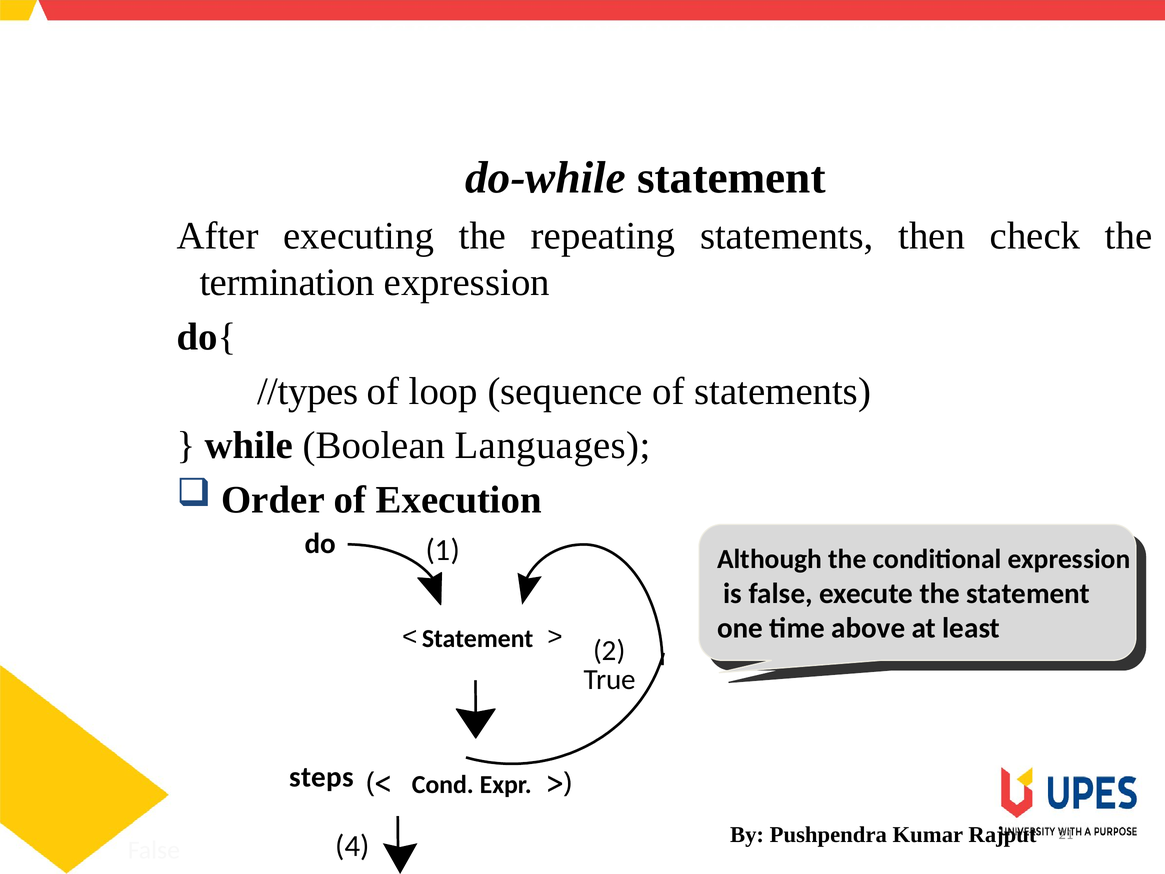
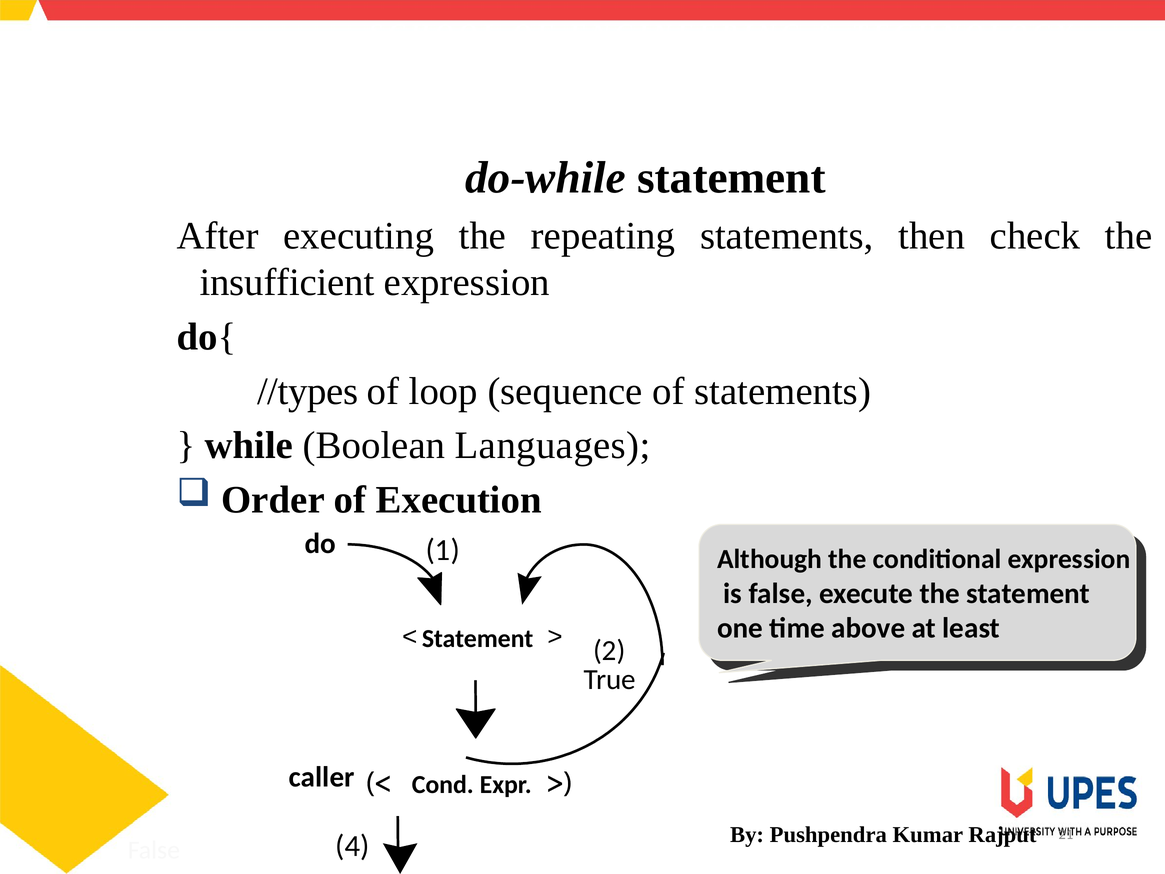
termination: termination -> insufficient
steps: steps -> caller
